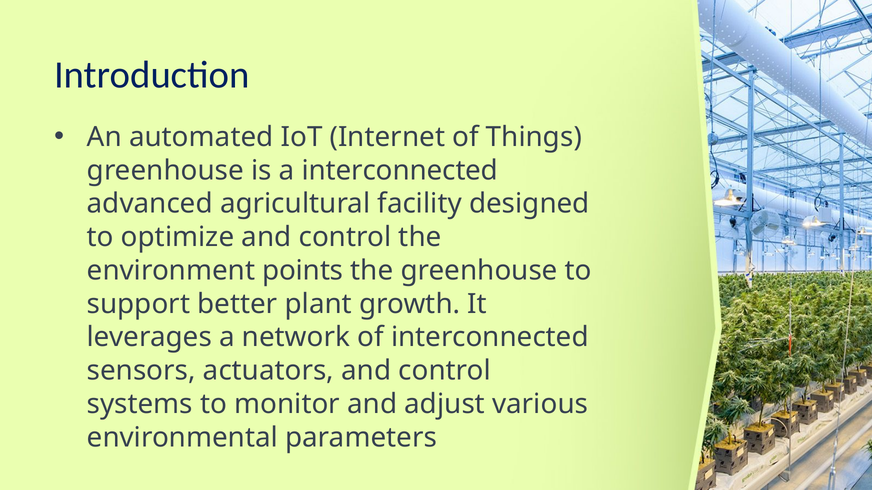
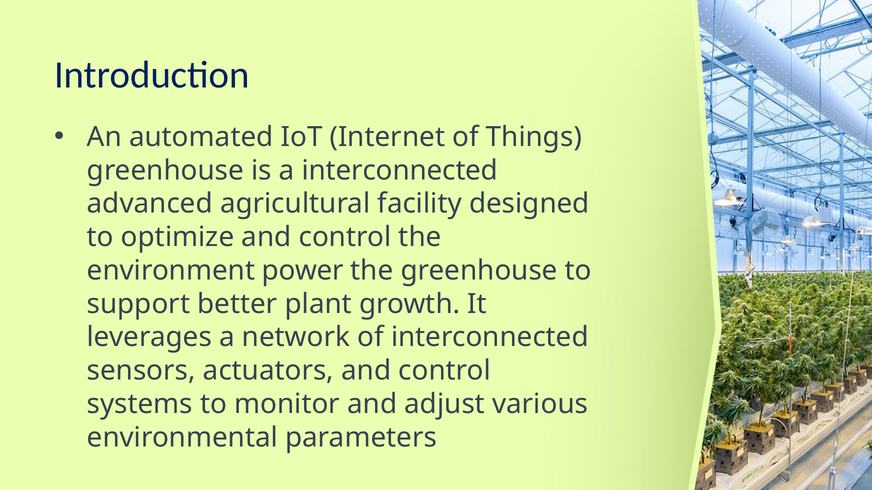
points: points -> power
